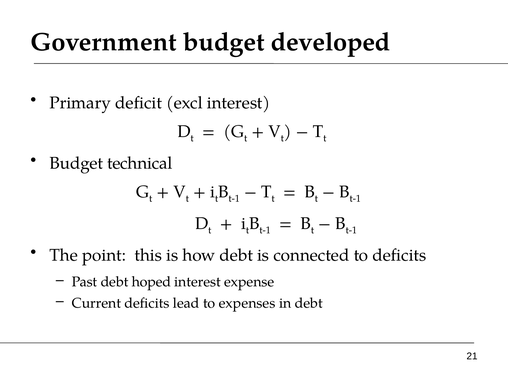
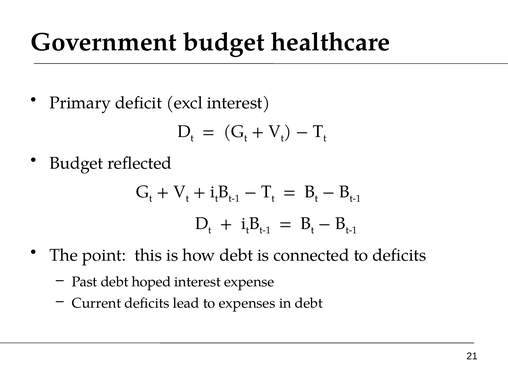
developed: developed -> healthcare
technical: technical -> reflected
